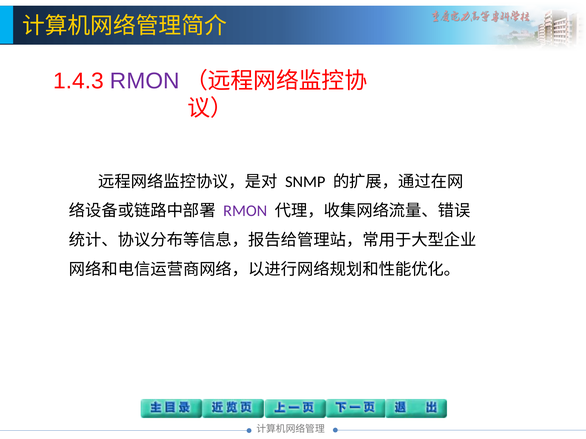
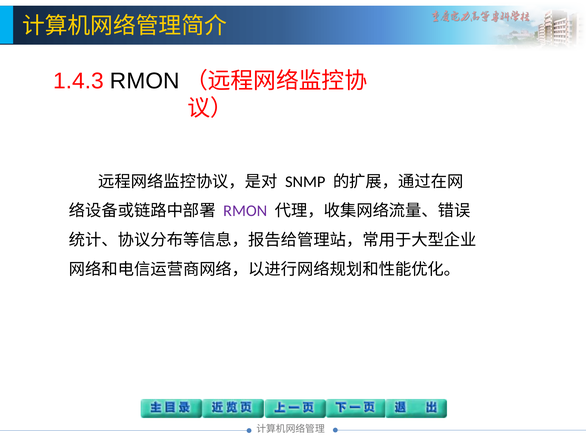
RMON at (145, 81) colour: purple -> black
